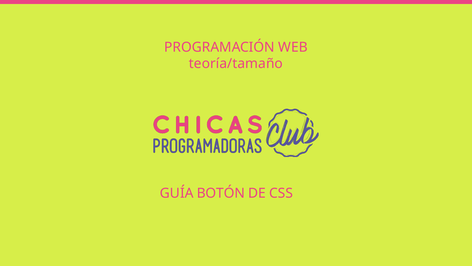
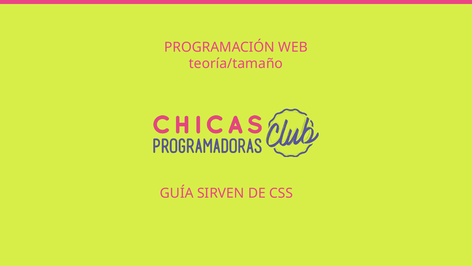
BOTÓN: BOTÓN -> SIRVEN
